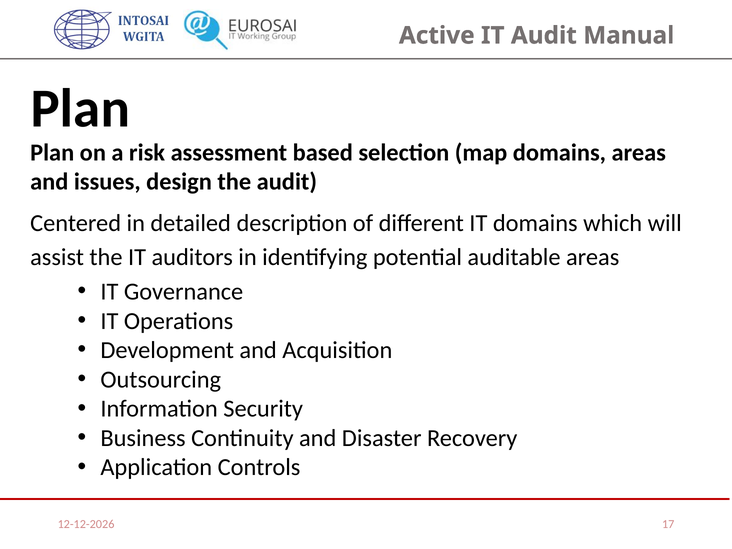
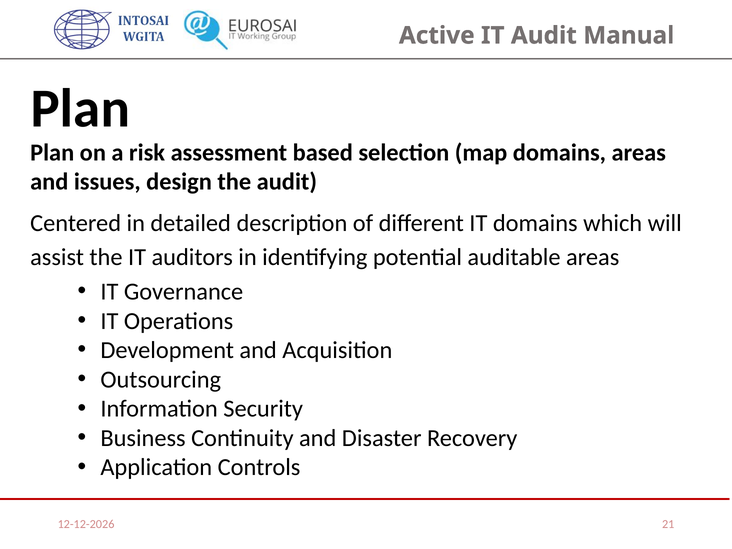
17: 17 -> 21
